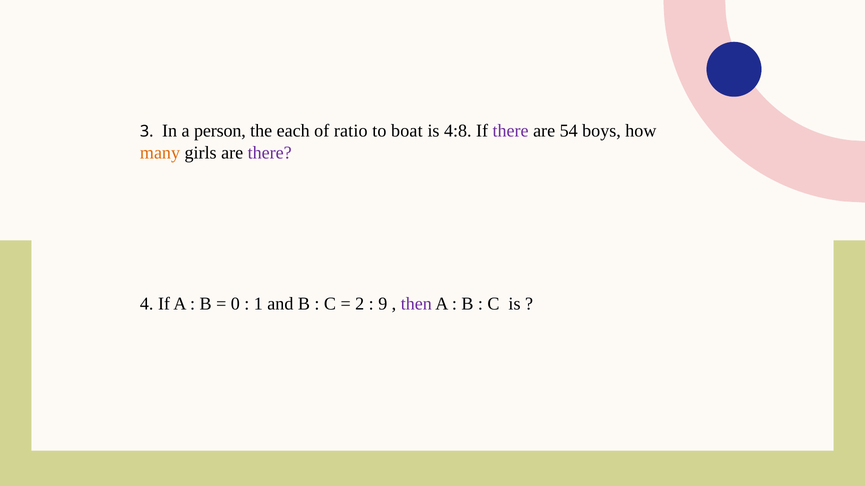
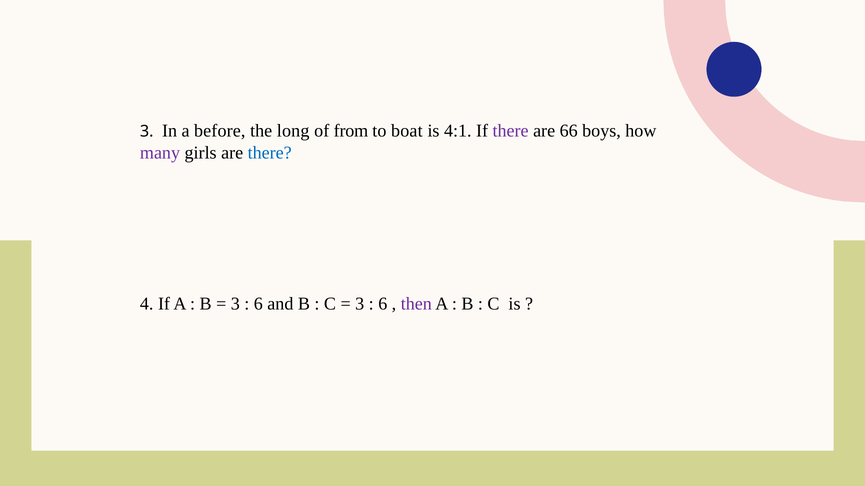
person: person -> before
each: each -> long
ratio: ratio -> from
4:8: 4:8 -> 4:1
54: 54 -> 66
many colour: orange -> purple
there at (270, 153) colour: purple -> blue
0 at (235, 304): 0 -> 3
1 at (258, 304): 1 -> 6
2 at (360, 304): 2 -> 3
9 at (383, 304): 9 -> 6
